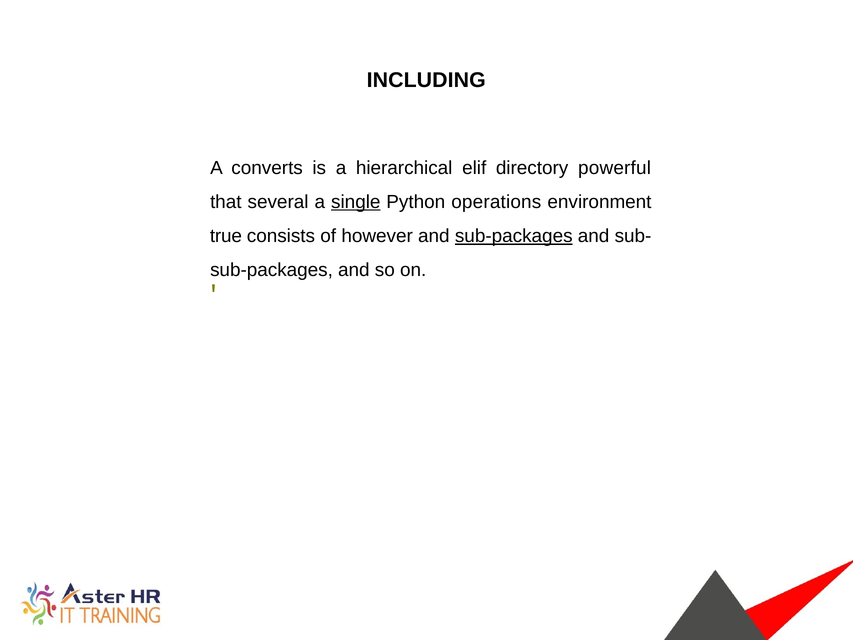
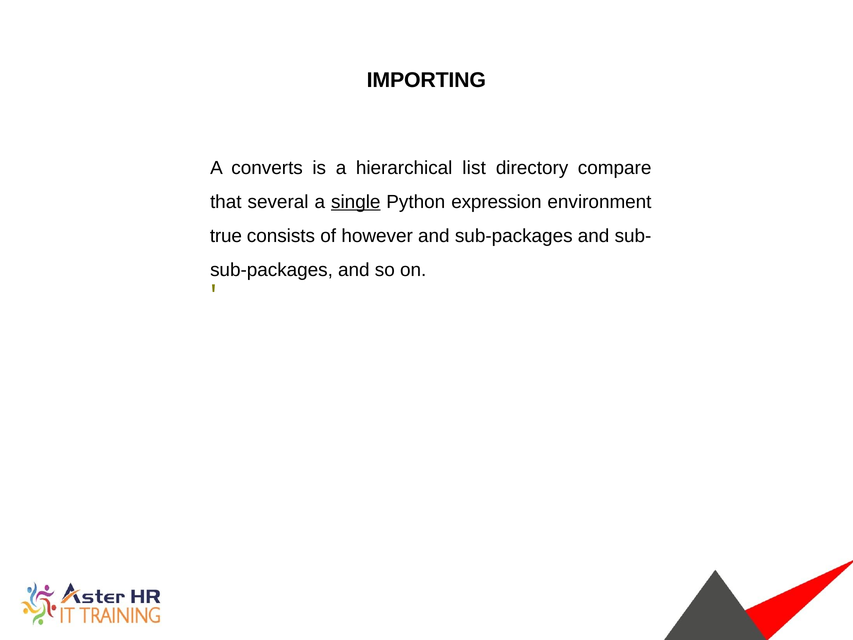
INCLUDING: INCLUDING -> IMPORTING
elif: elif -> list
powerful: powerful -> compare
operations: operations -> expression
sub-packages at (514, 236) underline: present -> none
